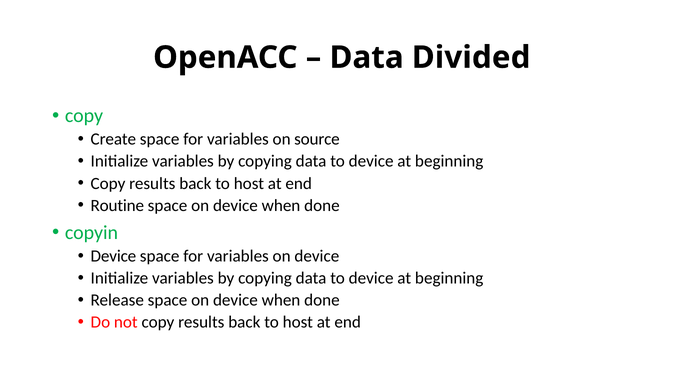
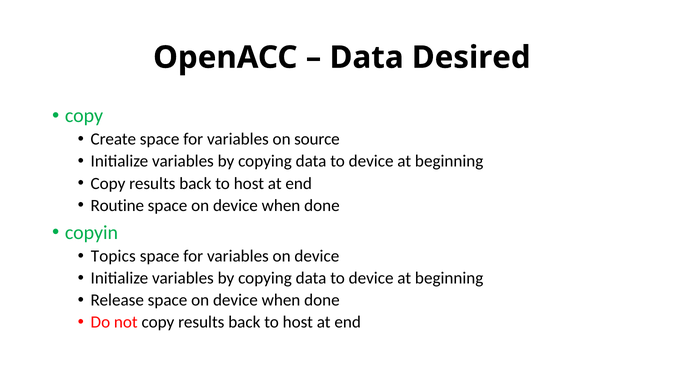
Divided: Divided -> Desired
Device at (113, 256): Device -> Topics
